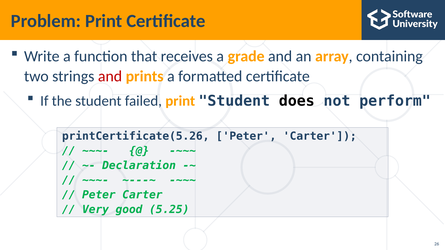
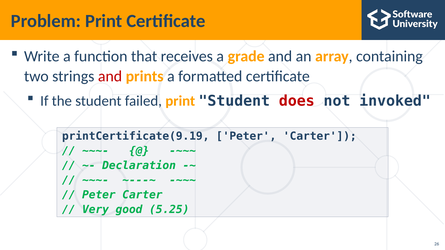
does colour: black -> red
perform: perform -> invoked
printCertificate(5.26: printCertificate(5.26 -> printCertificate(9.19
